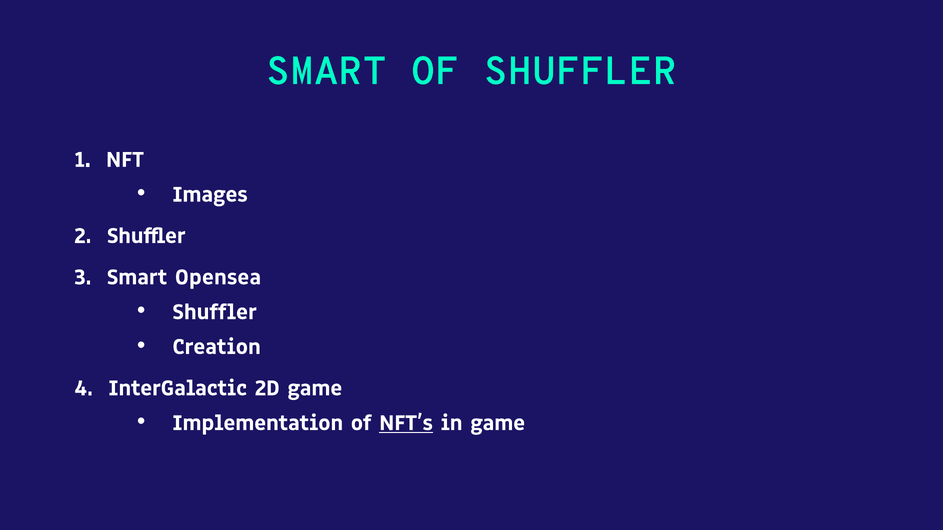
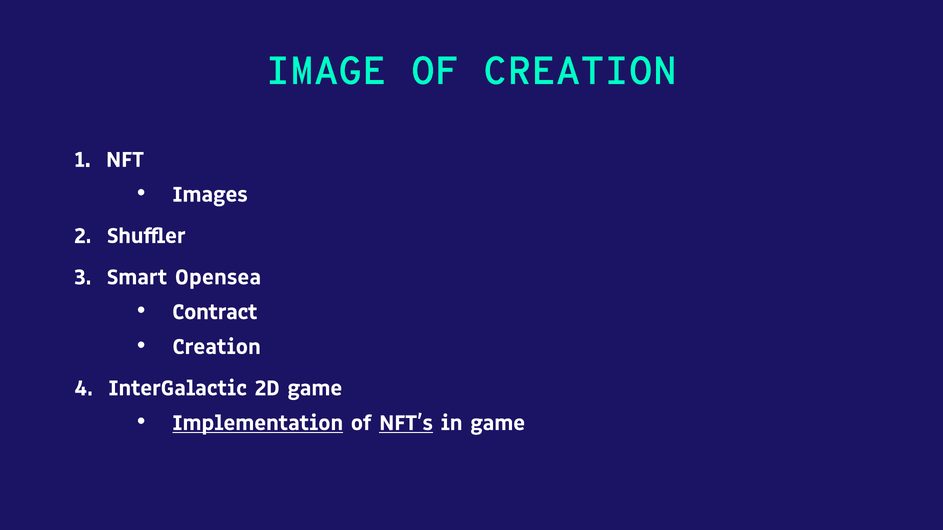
SMART at (326, 71): SMART -> IMAGE
OF SHUFFLER: SHUFFLER -> CREATION
Shuffler at (215, 312): Shuffler -> Contract
Implementation underline: none -> present
